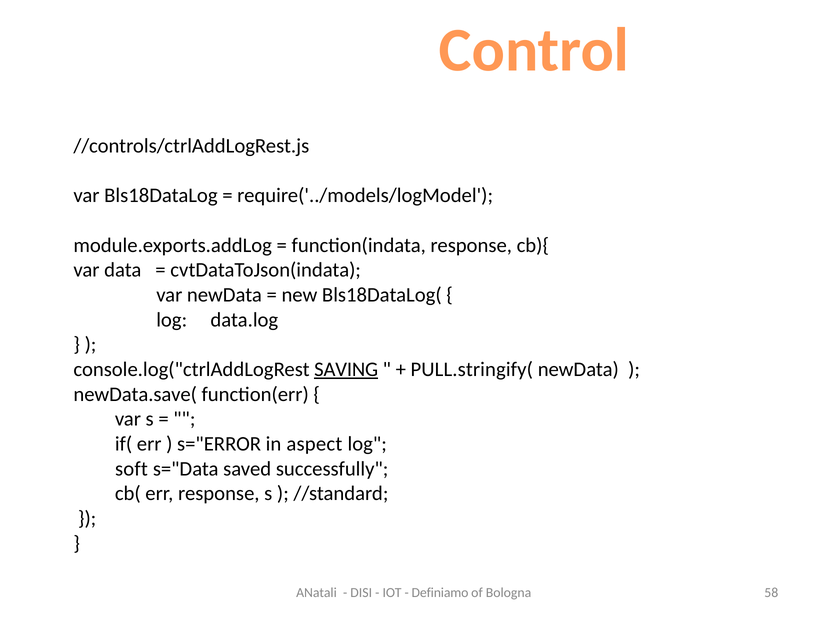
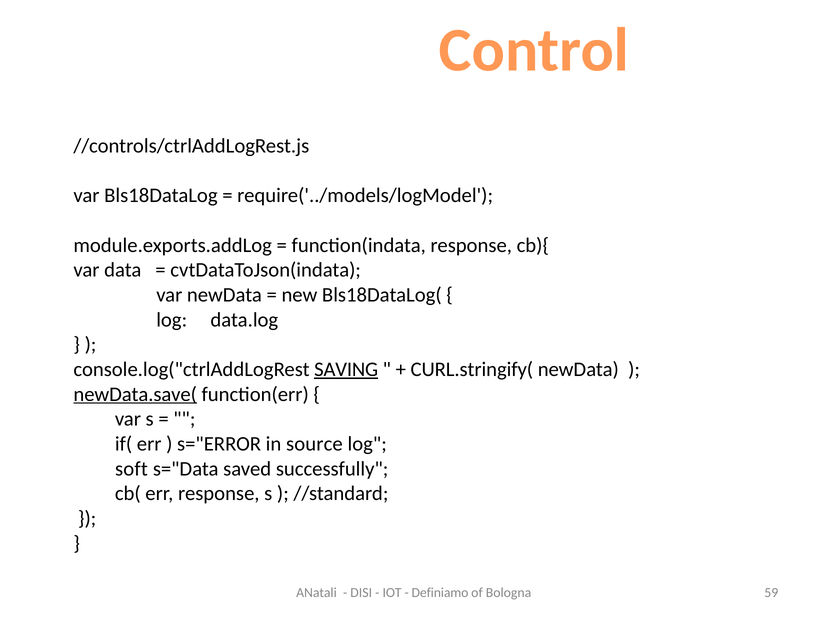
PULL.stringify(: PULL.stringify( -> CURL.stringify(
newData.save( underline: none -> present
aspect: aspect -> source
58: 58 -> 59
